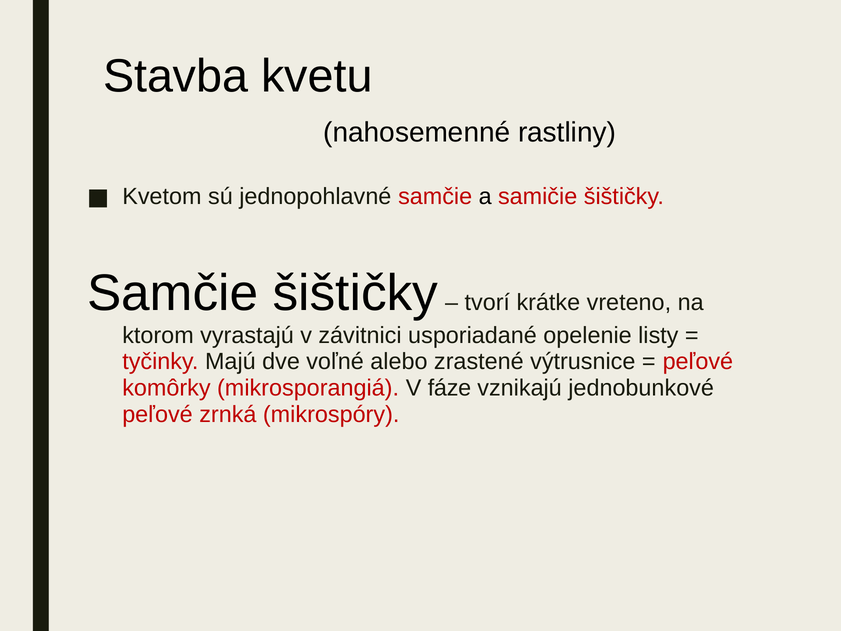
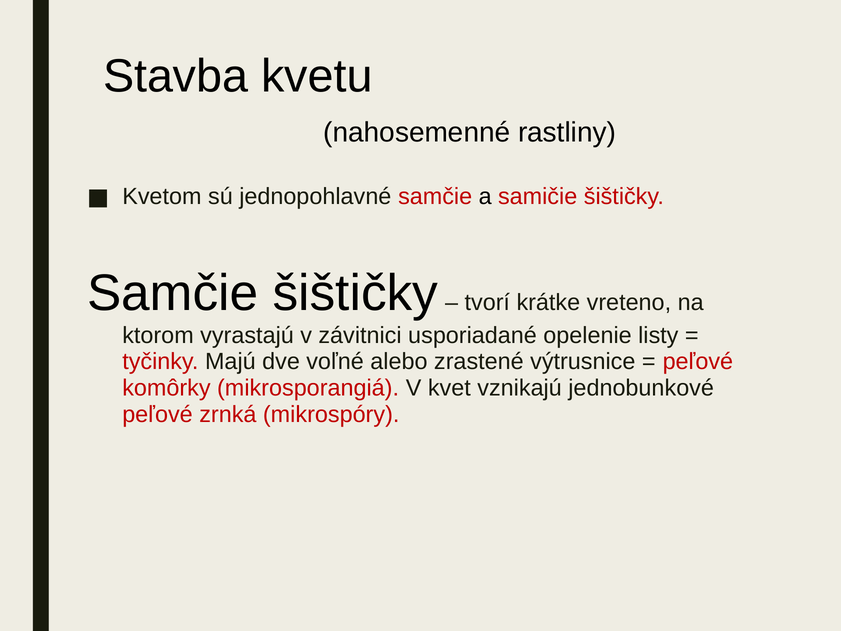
fáze: fáze -> kvet
